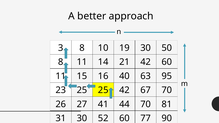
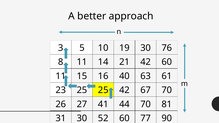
3 8: 8 -> 5
50: 50 -> 76
95: 95 -> 61
